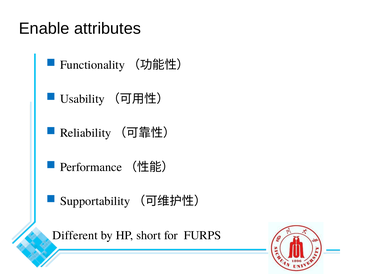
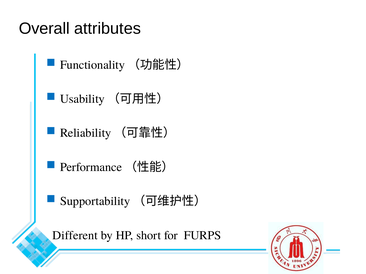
Enable: Enable -> Overall
